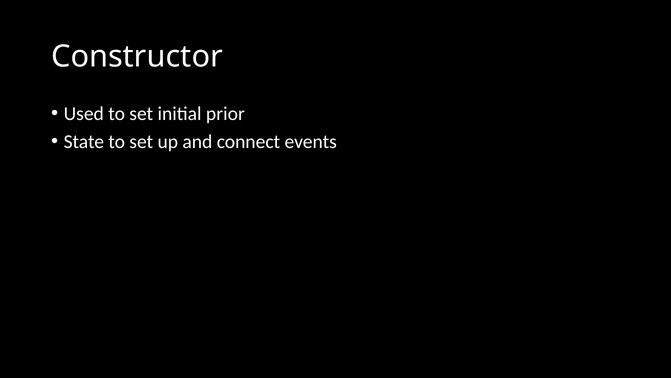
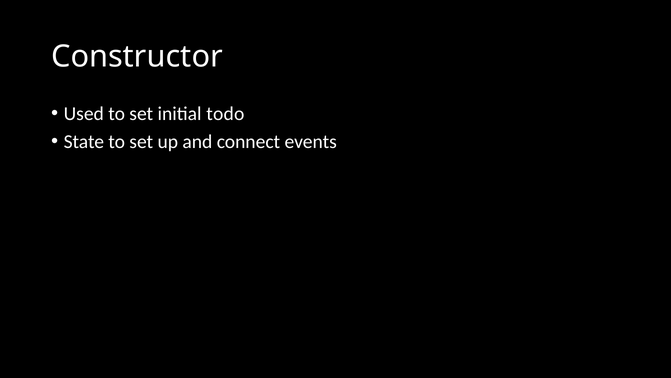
prior: prior -> todo
